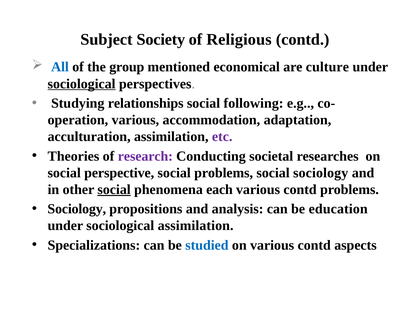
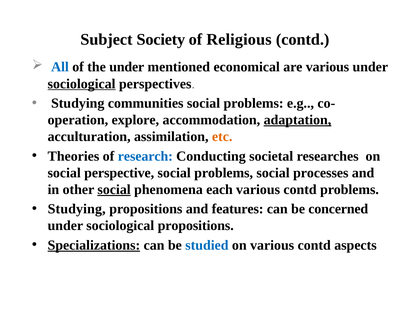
the group: group -> under
are culture: culture -> various
relationships: relationships -> communities
following at (254, 103): following -> problems
various at (135, 120): various -> explore
adaptation underline: none -> present
etc colour: purple -> orange
research colour: purple -> blue
social sociology: sociology -> processes
Sociology at (77, 209): Sociology -> Studying
analysis: analysis -> features
education: education -> concerned
sociological assimilation: assimilation -> propositions
Specializations underline: none -> present
